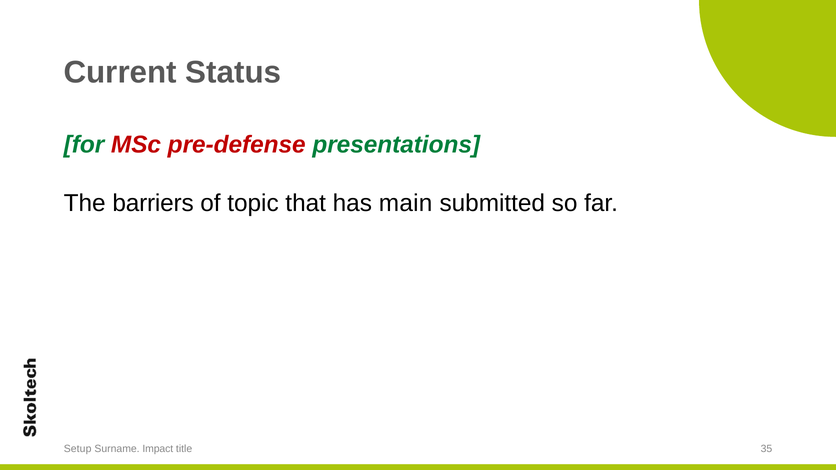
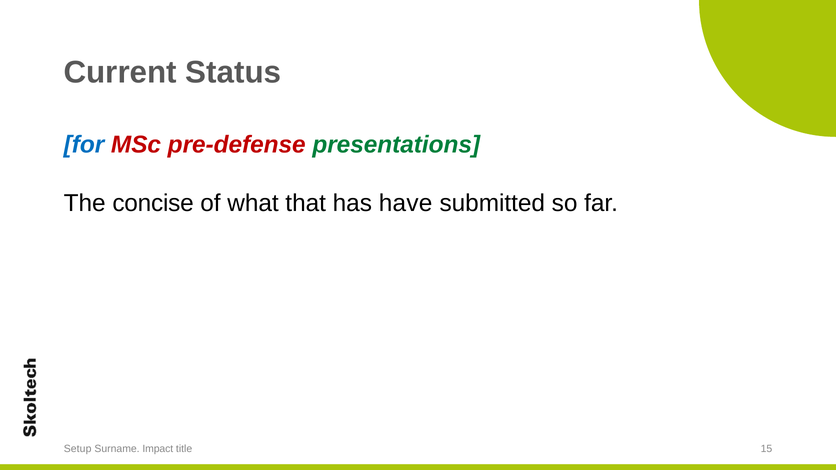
for colour: green -> blue
barriers: barriers -> concise
topic: topic -> what
main: main -> have
35: 35 -> 15
